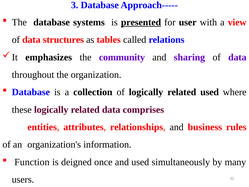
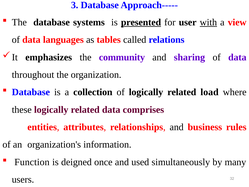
with underline: none -> present
structures: structures -> languages
related used: used -> load
